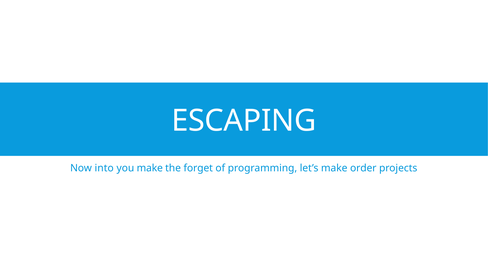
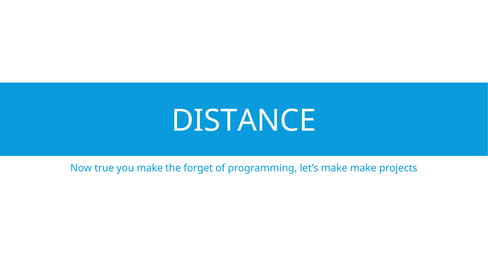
ESCAPING: ESCAPING -> DISTANCE
into: into -> true
make order: order -> make
